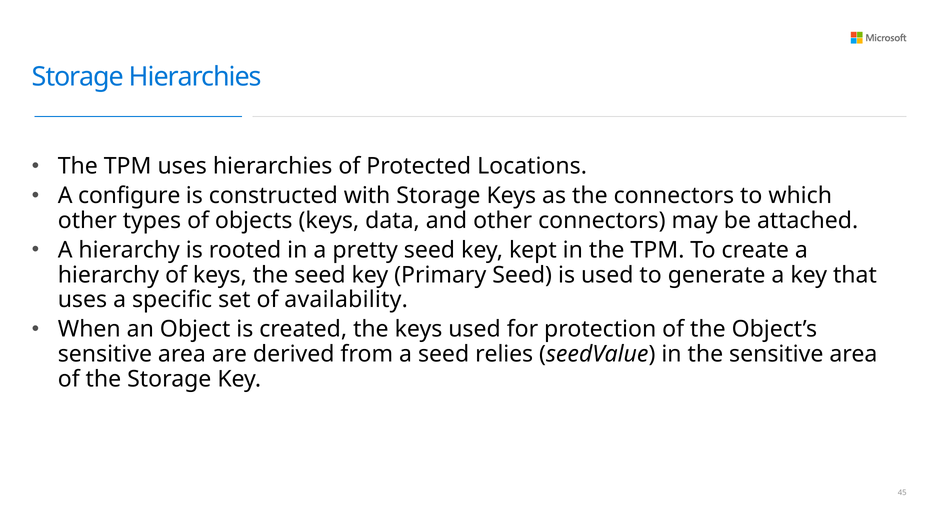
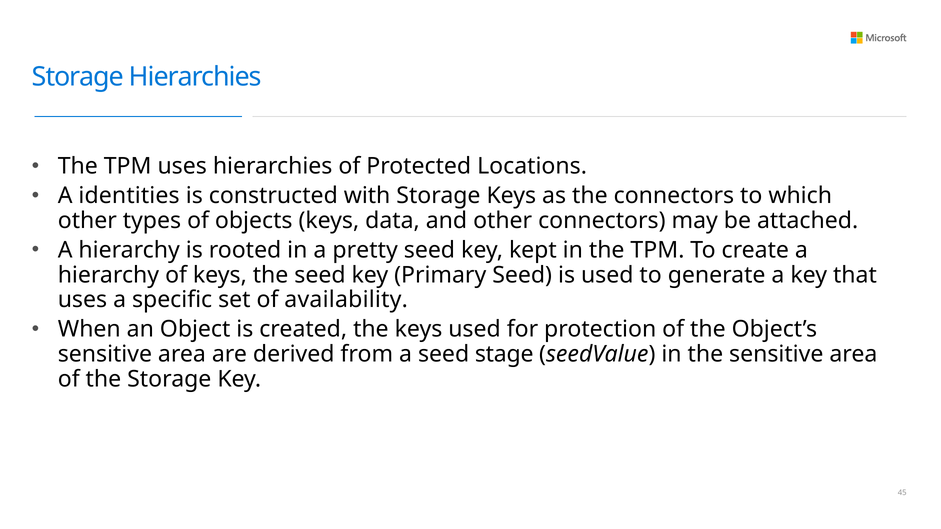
configure: configure -> identities
relies: relies -> stage
